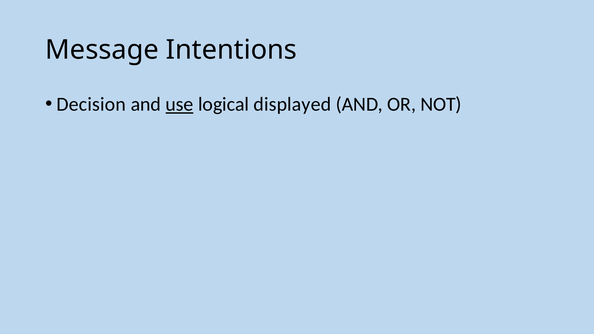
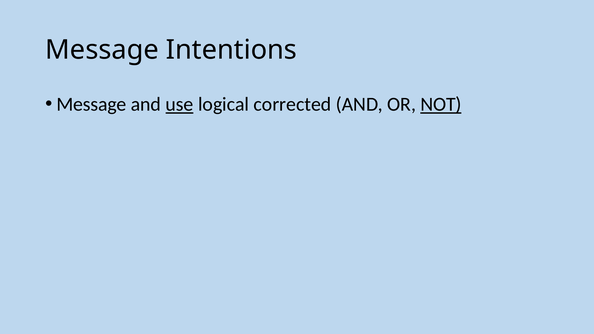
Decision at (91, 104): Decision -> Message
displayed: displayed -> corrected
NOT underline: none -> present
